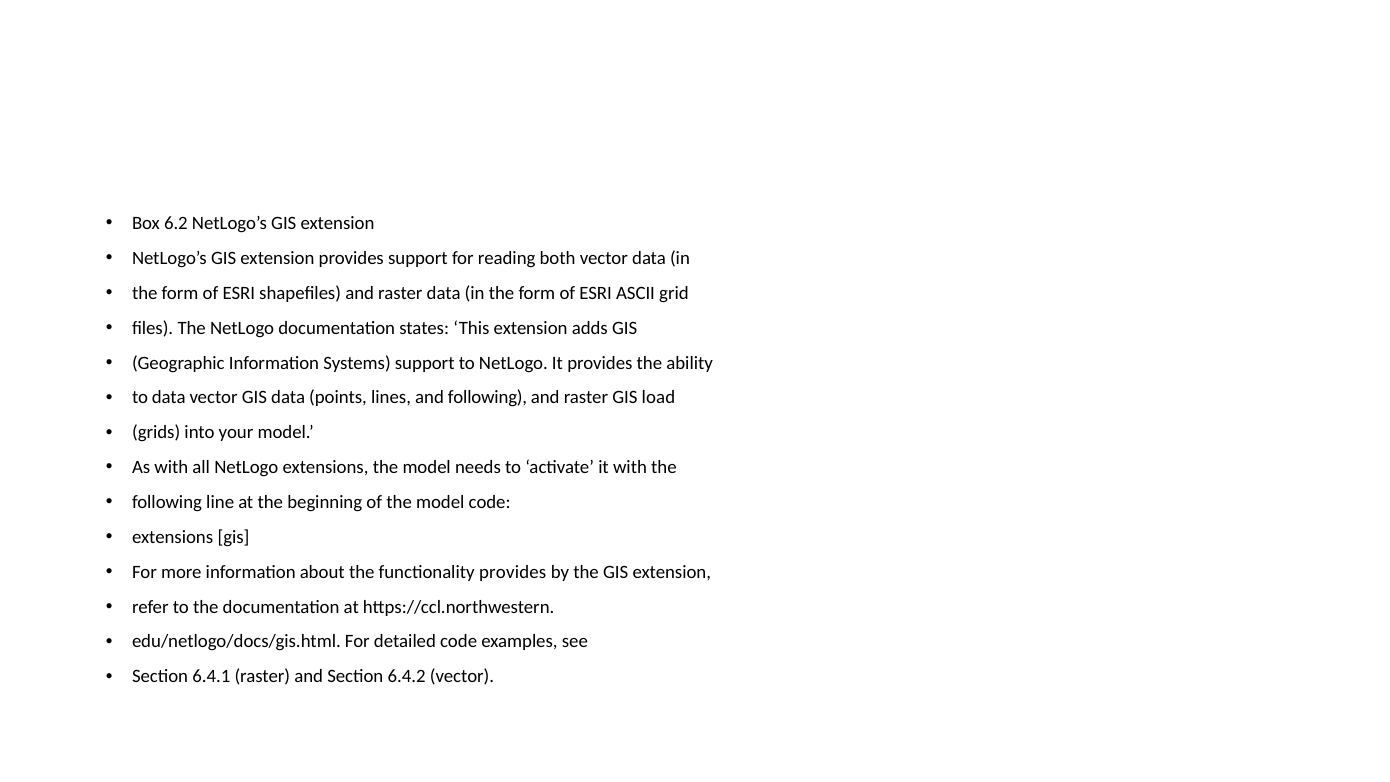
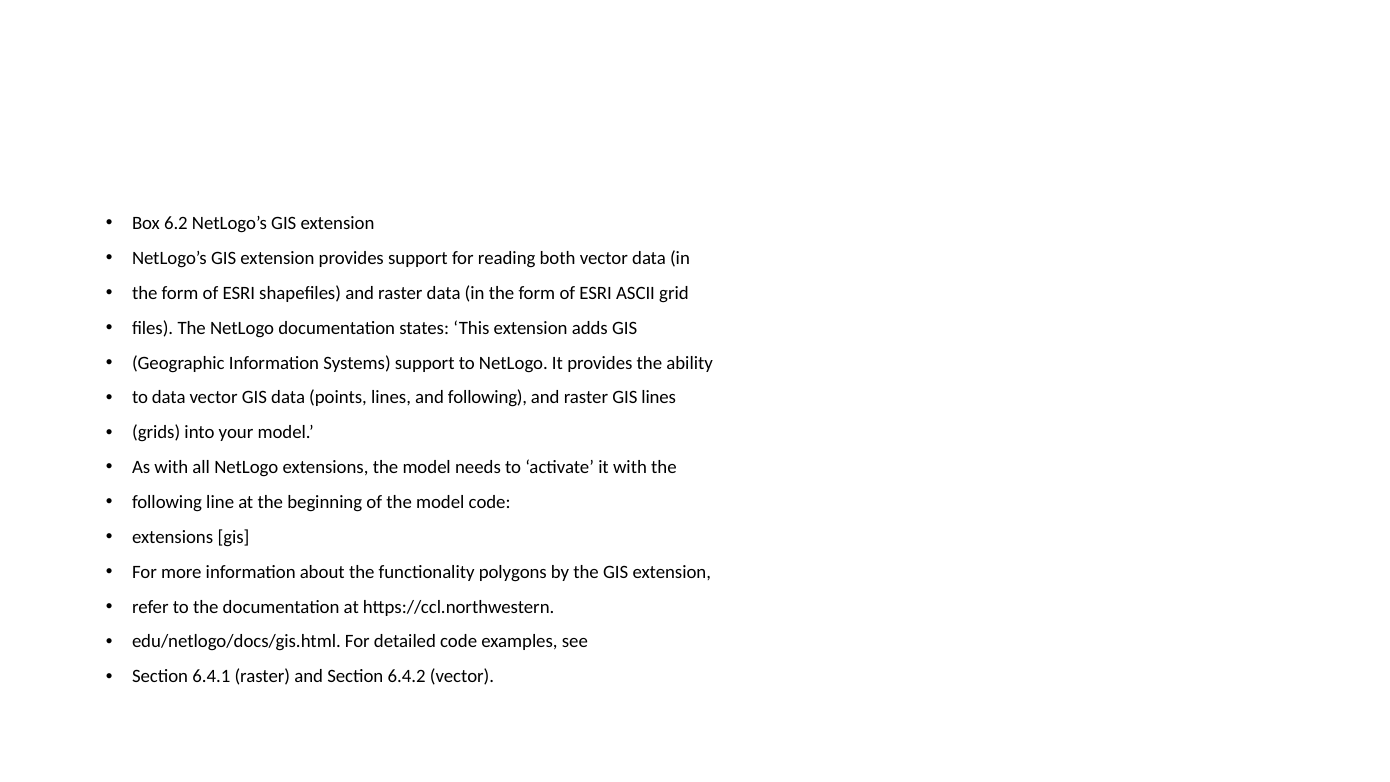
GIS load: load -> lines
functionality provides: provides -> polygons
